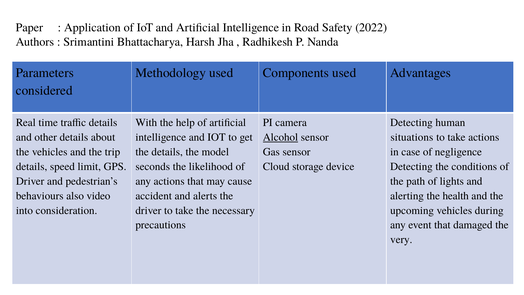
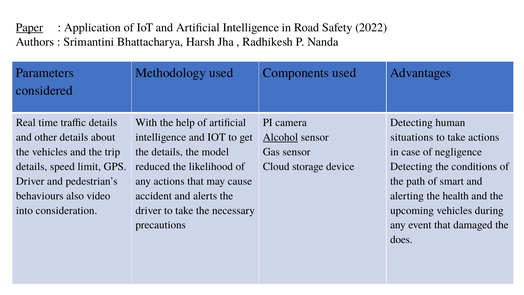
Paper underline: none -> present
seconds: seconds -> reduced
lights: lights -> smart
very: very -> does
